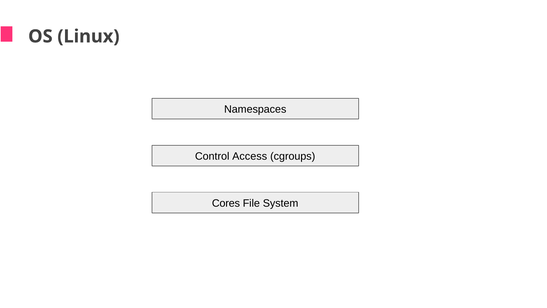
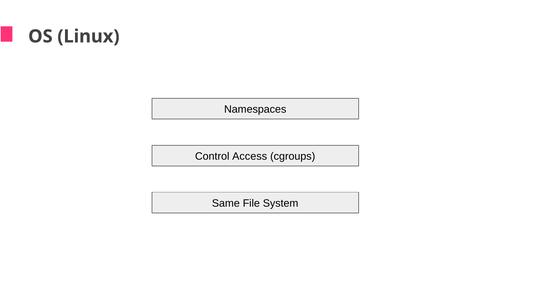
Cores: Cores -> Same
